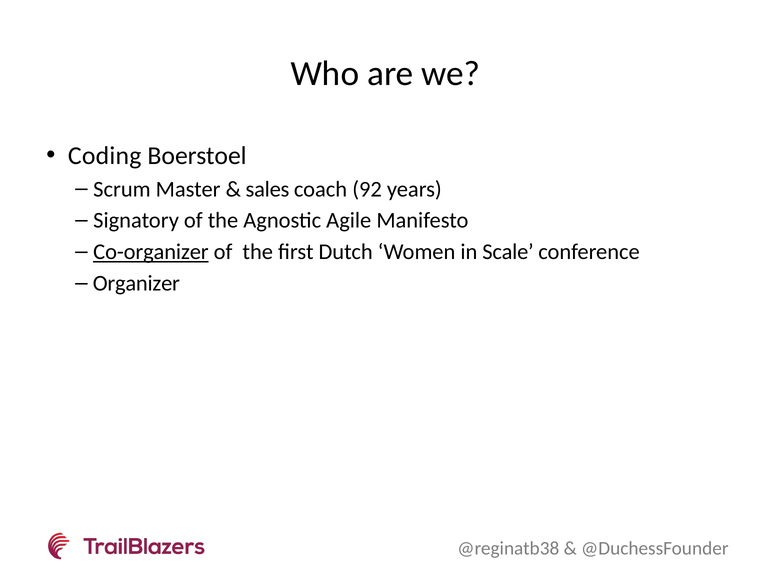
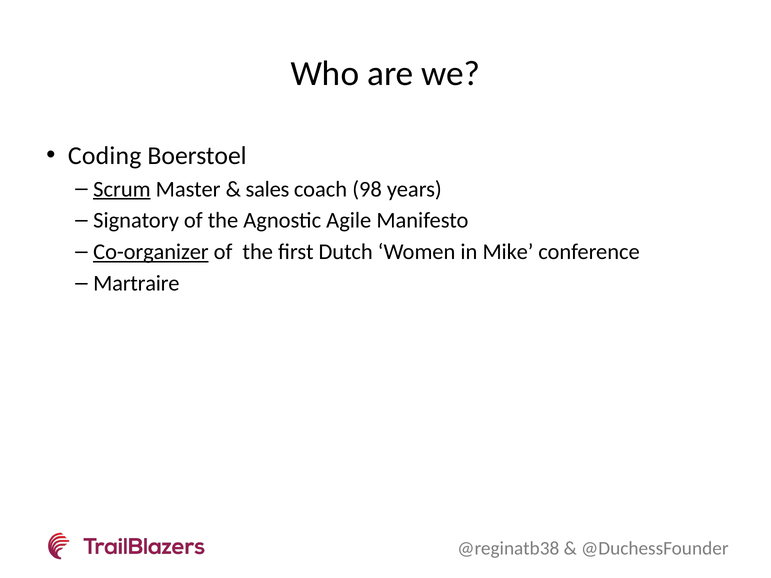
Scrum underline: none -> present
92: 92 -> 98
Scale: Scale -> Mike
Organizer: Organizer -> Martraire
